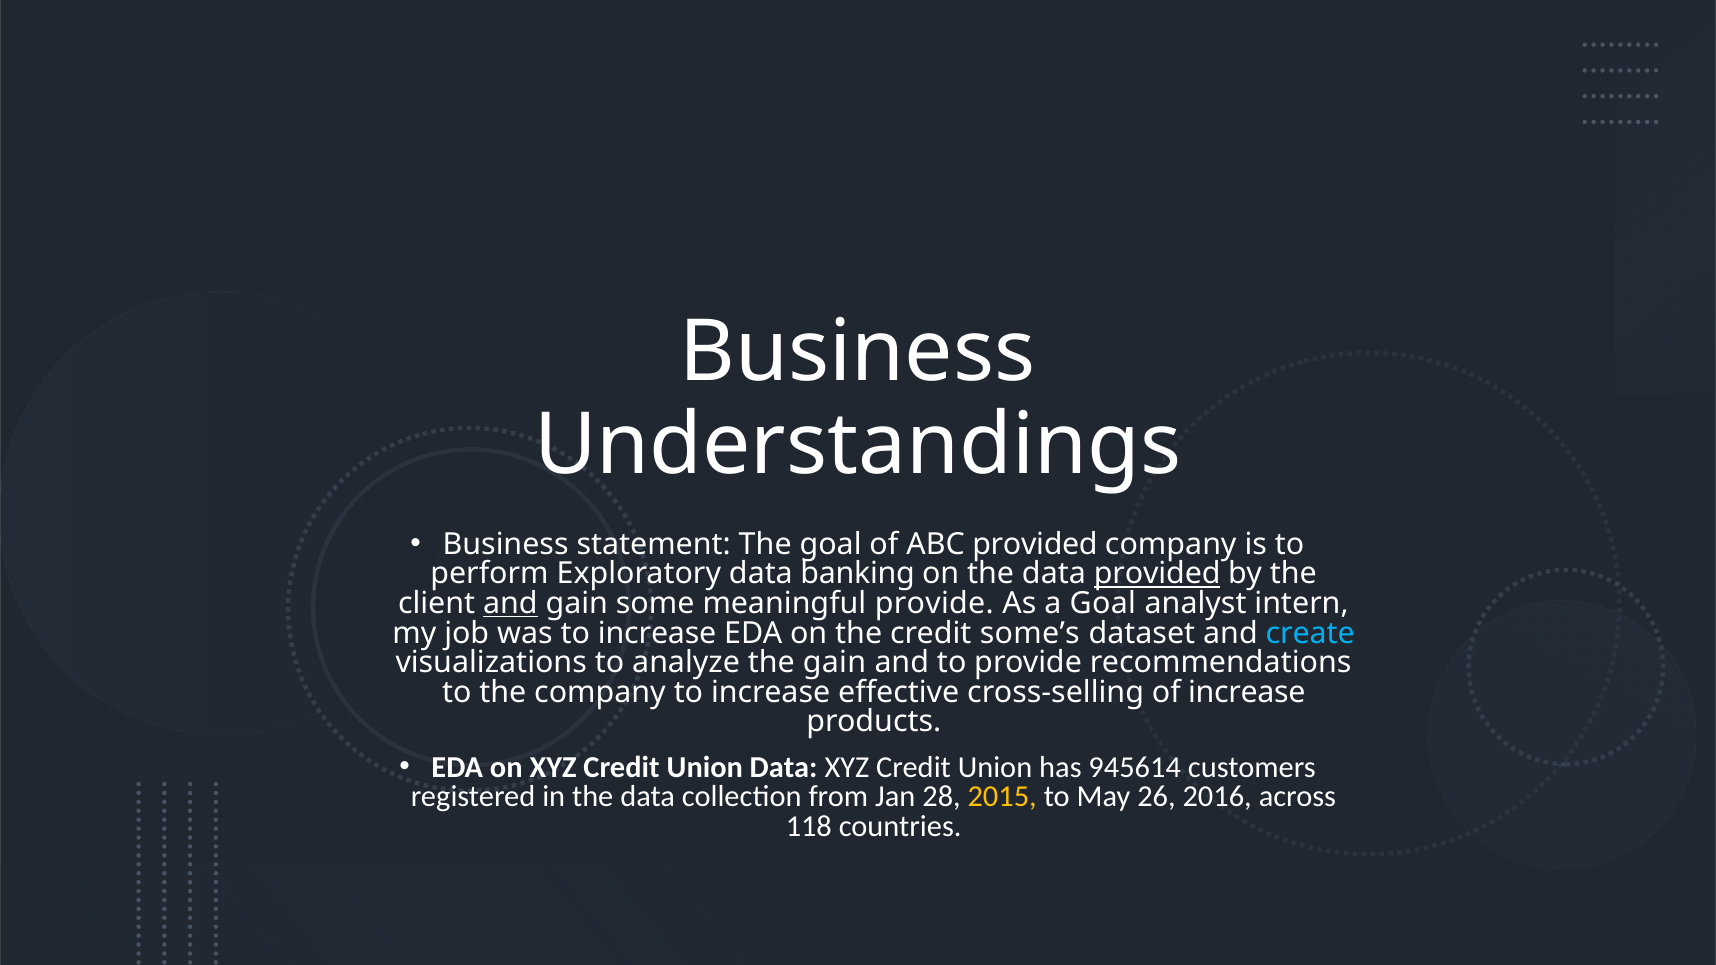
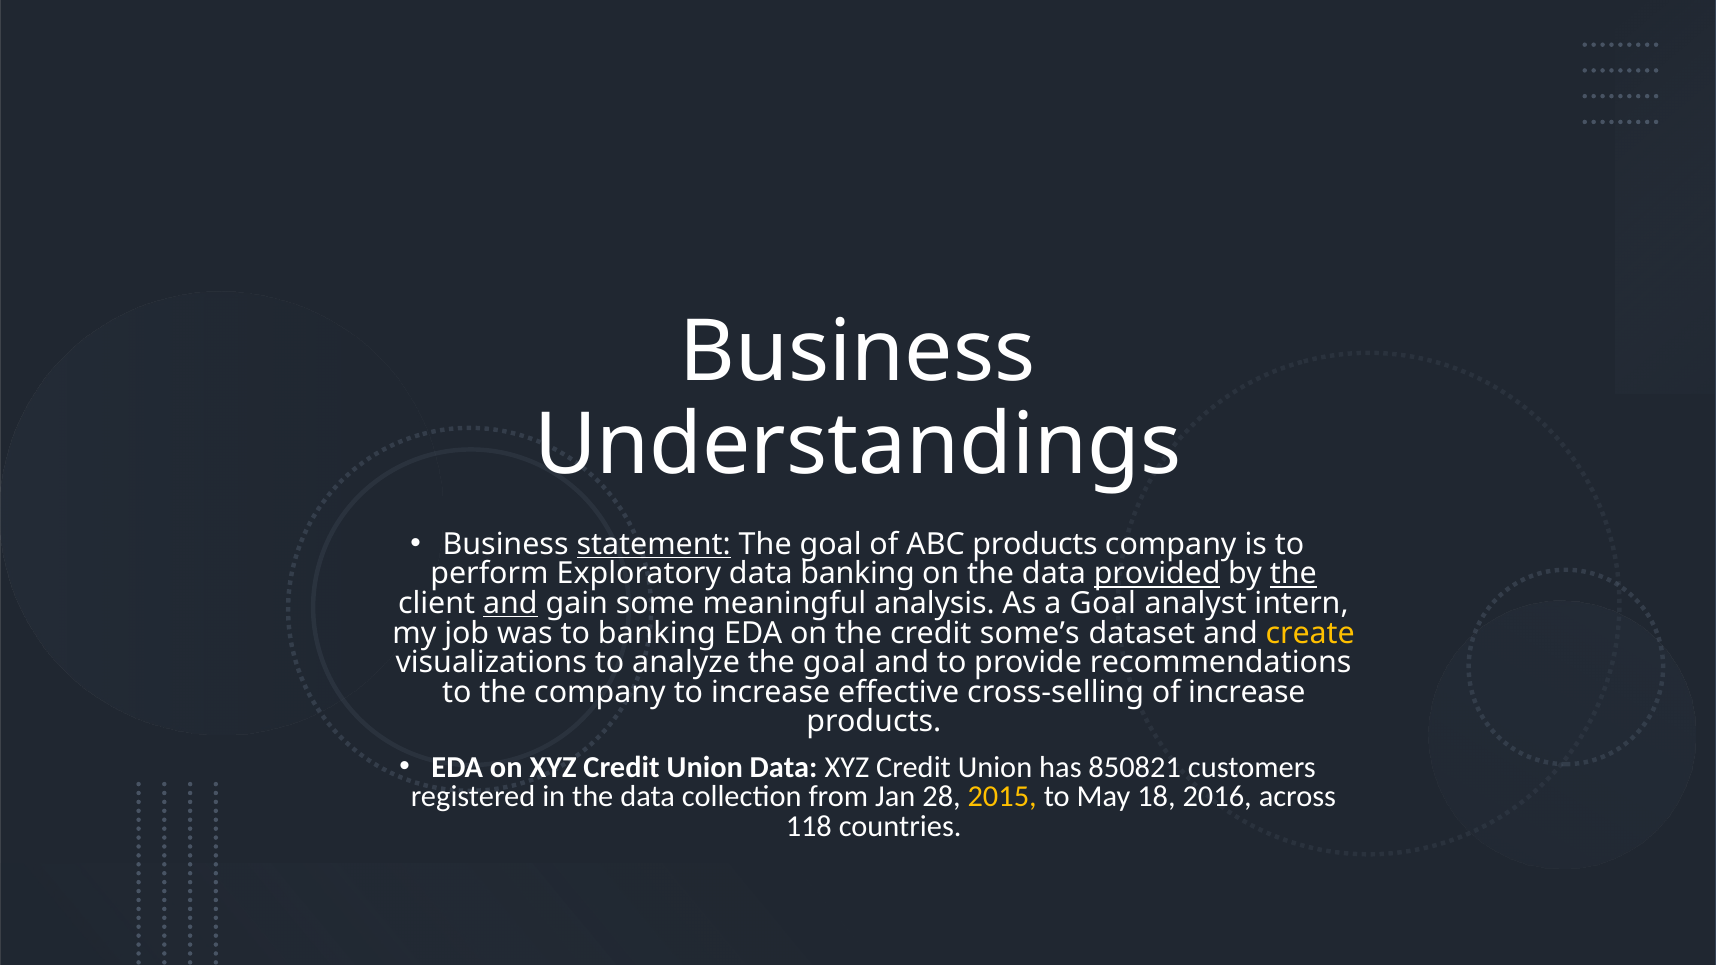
statement underline: none -> present
ABC provided: provided -> products
the at (1293, 574) underline: none -> present
meaningful provide: provide -> analysis
was to increase: increase -> banking
create colour: light blue -> yellow
analyze the gain: gain -> goal
945614: 945614 -> 850821
26: 26 -> 18
